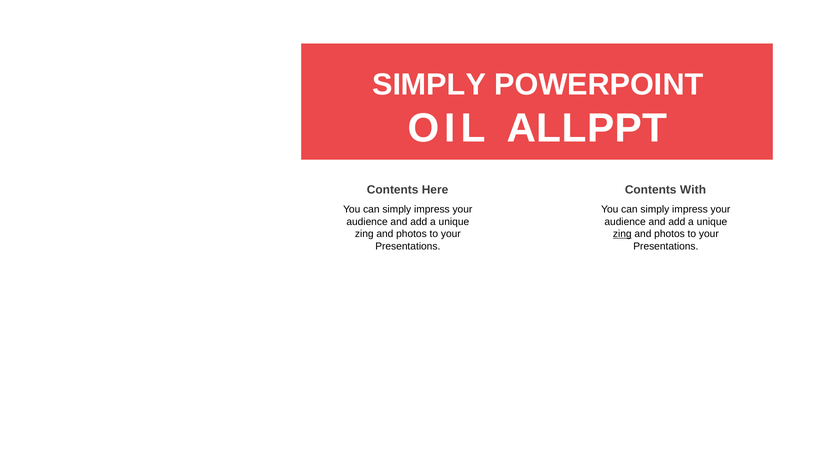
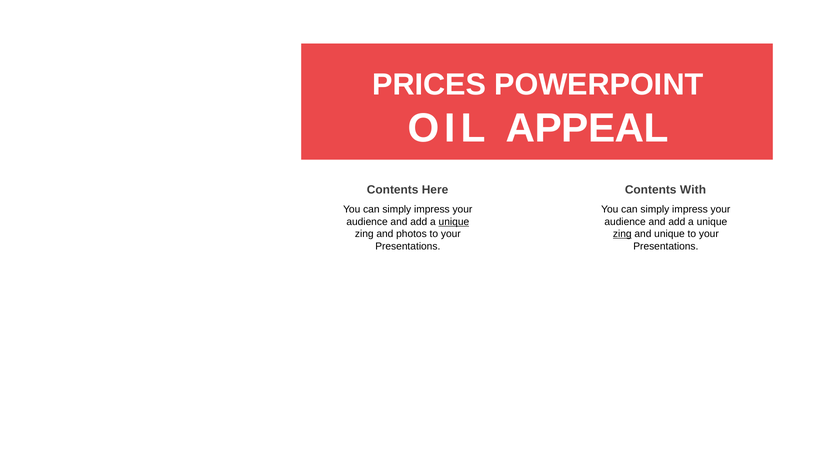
SIMPLY at (429, 85): SIMPLY -> PRICES
ALLPPT: ALLPPT -> APPEAL
unique at (454, 222) underline: none -> present
photos at (670, 234): photos -> unique
